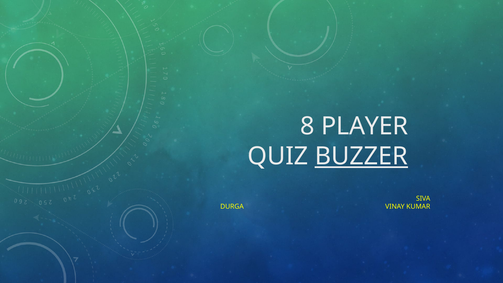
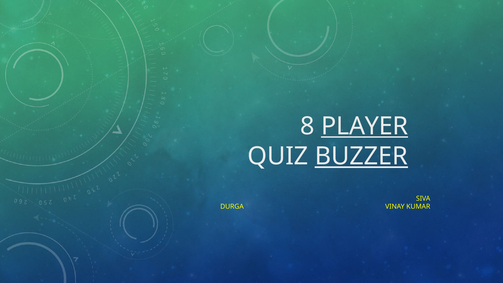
PLAYER underline: none -> present
